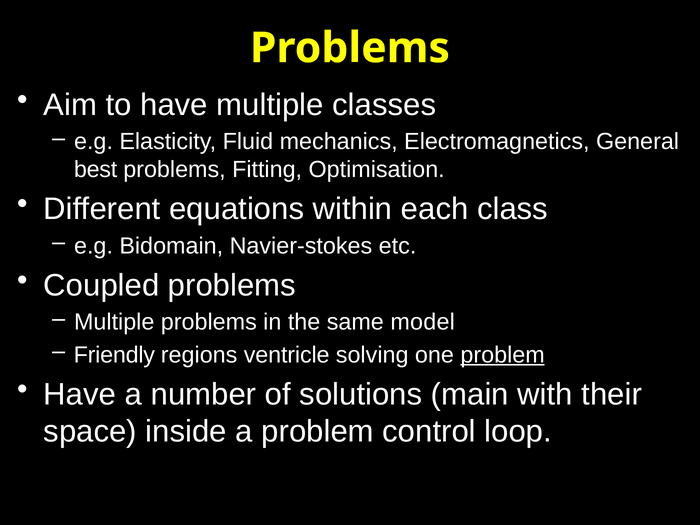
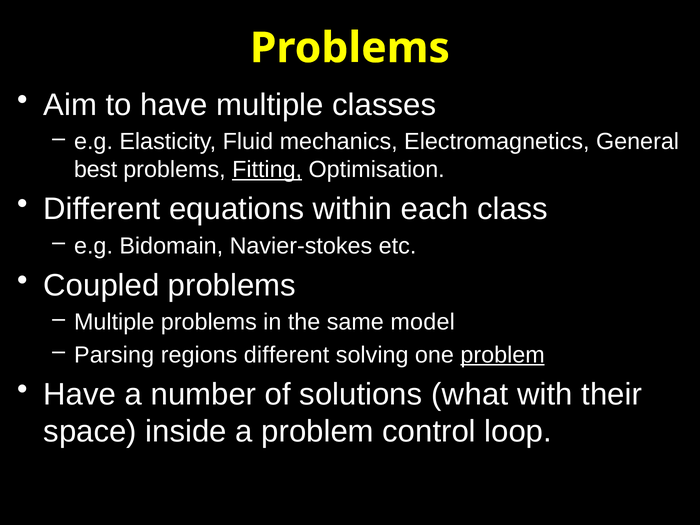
Fitting underline: none -> present
Friendly: Friendly -> Parsing
regions ventricle: ventricle -> different
main: main -> what
